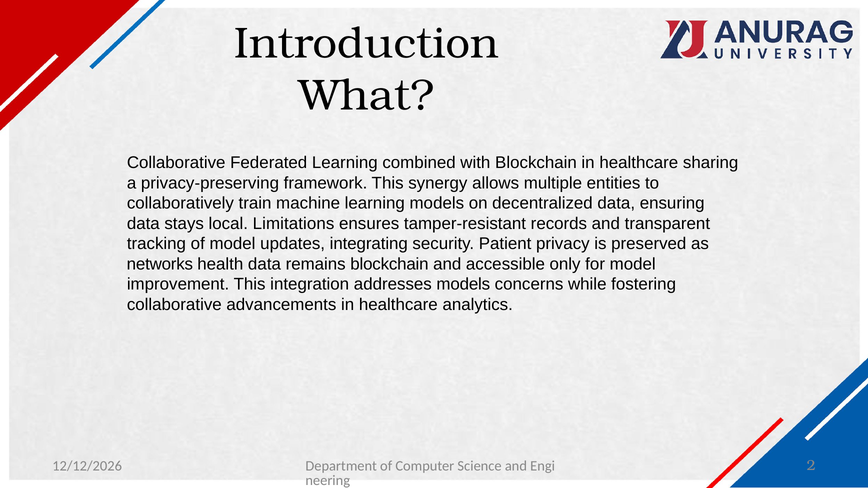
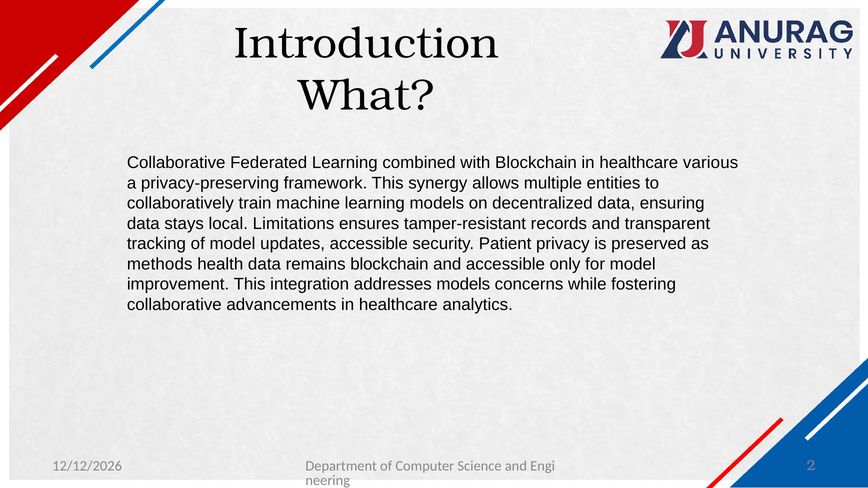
sharing: sharing -> various
updates integrating: integrating -> accessible
networks: networks -> methods
